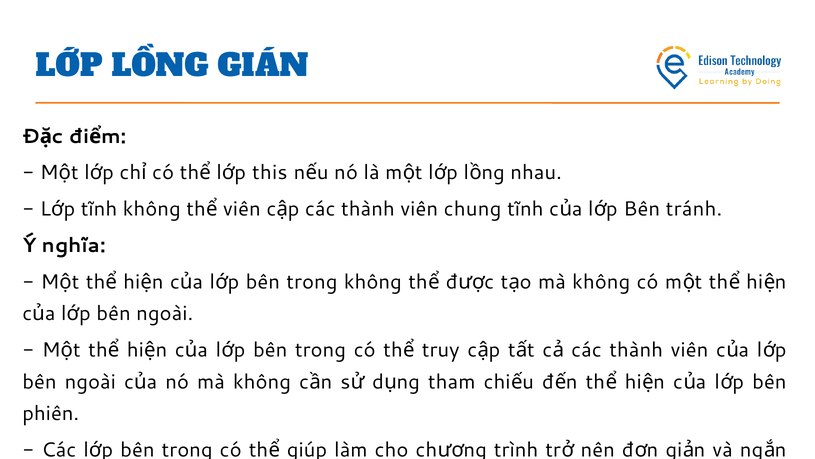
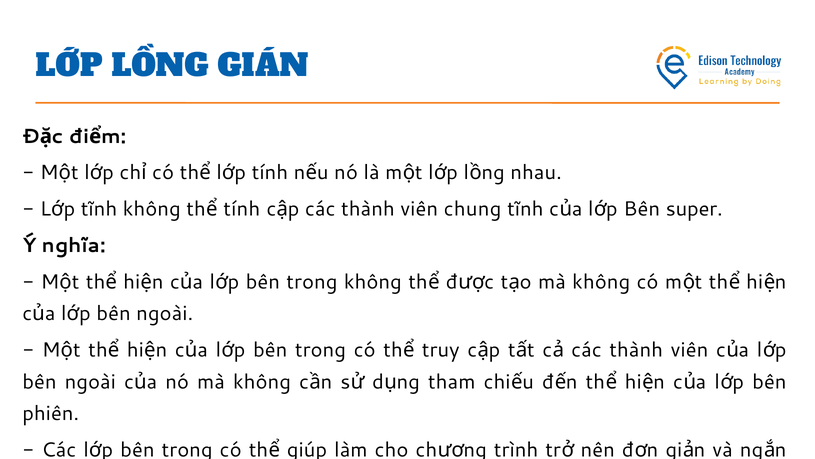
this at (270, 173): this -> tính
viên at (242, 209): viên -> tính
tránh: tránh -> super
